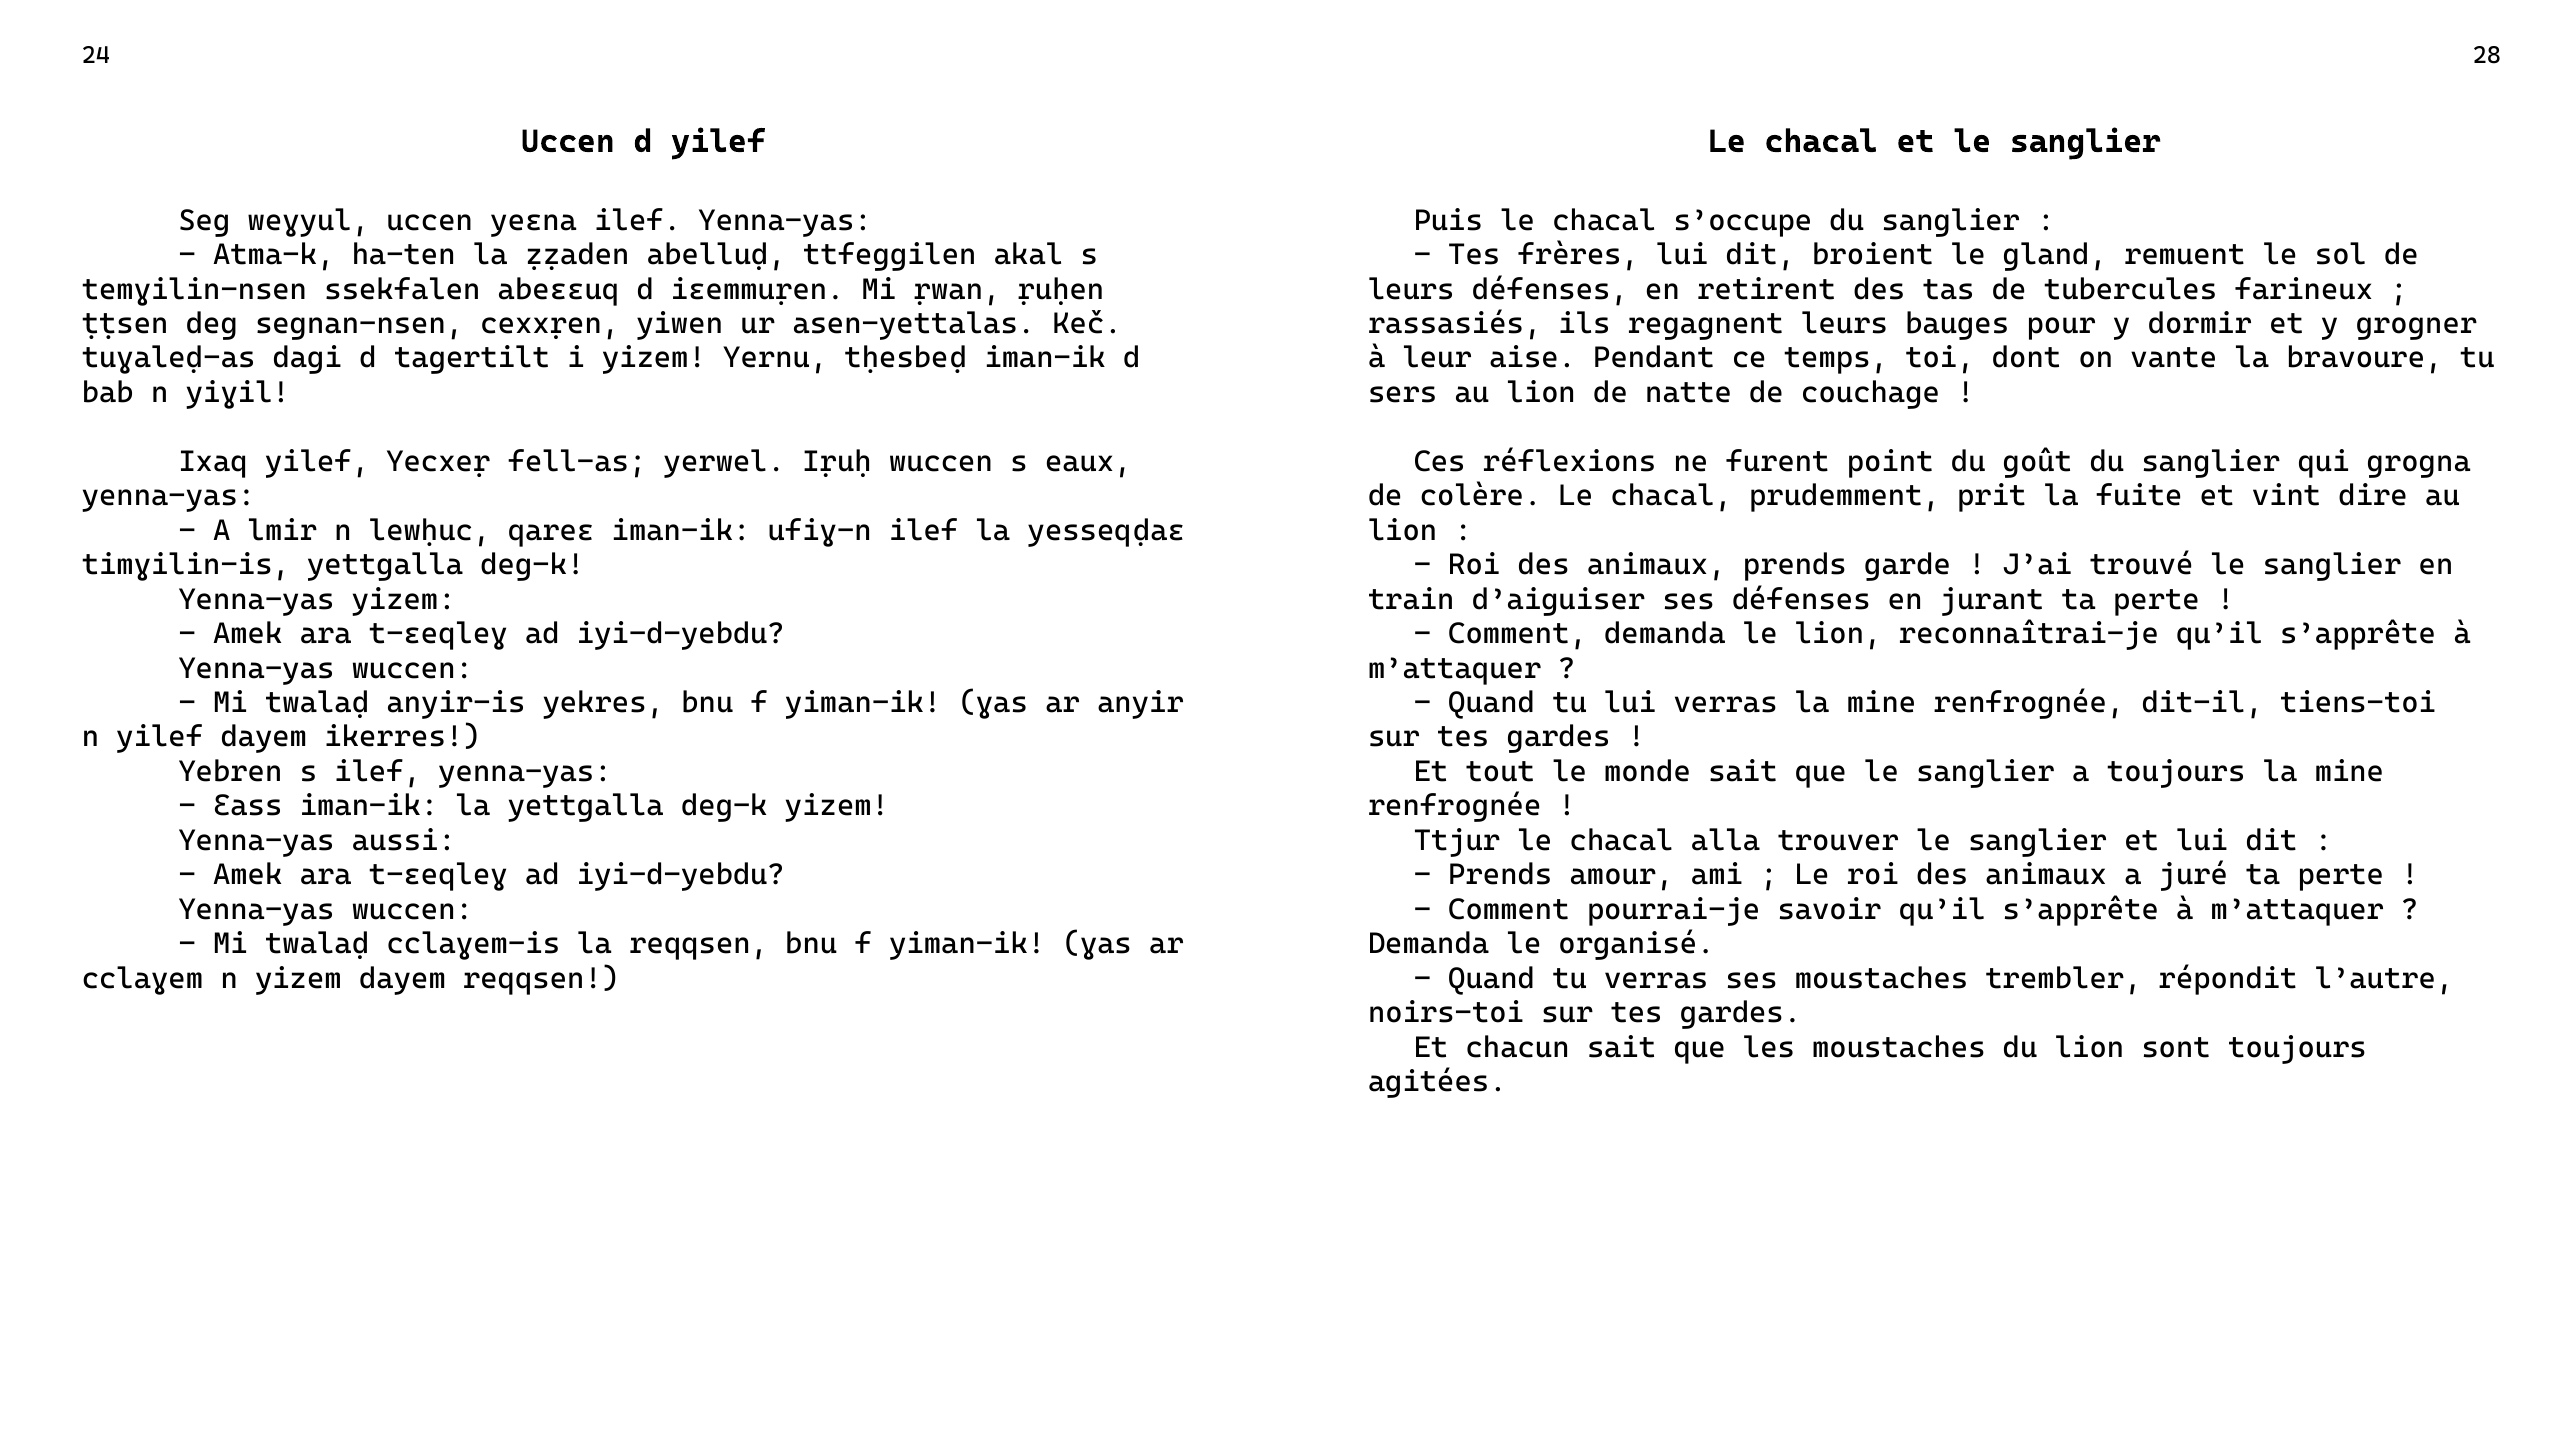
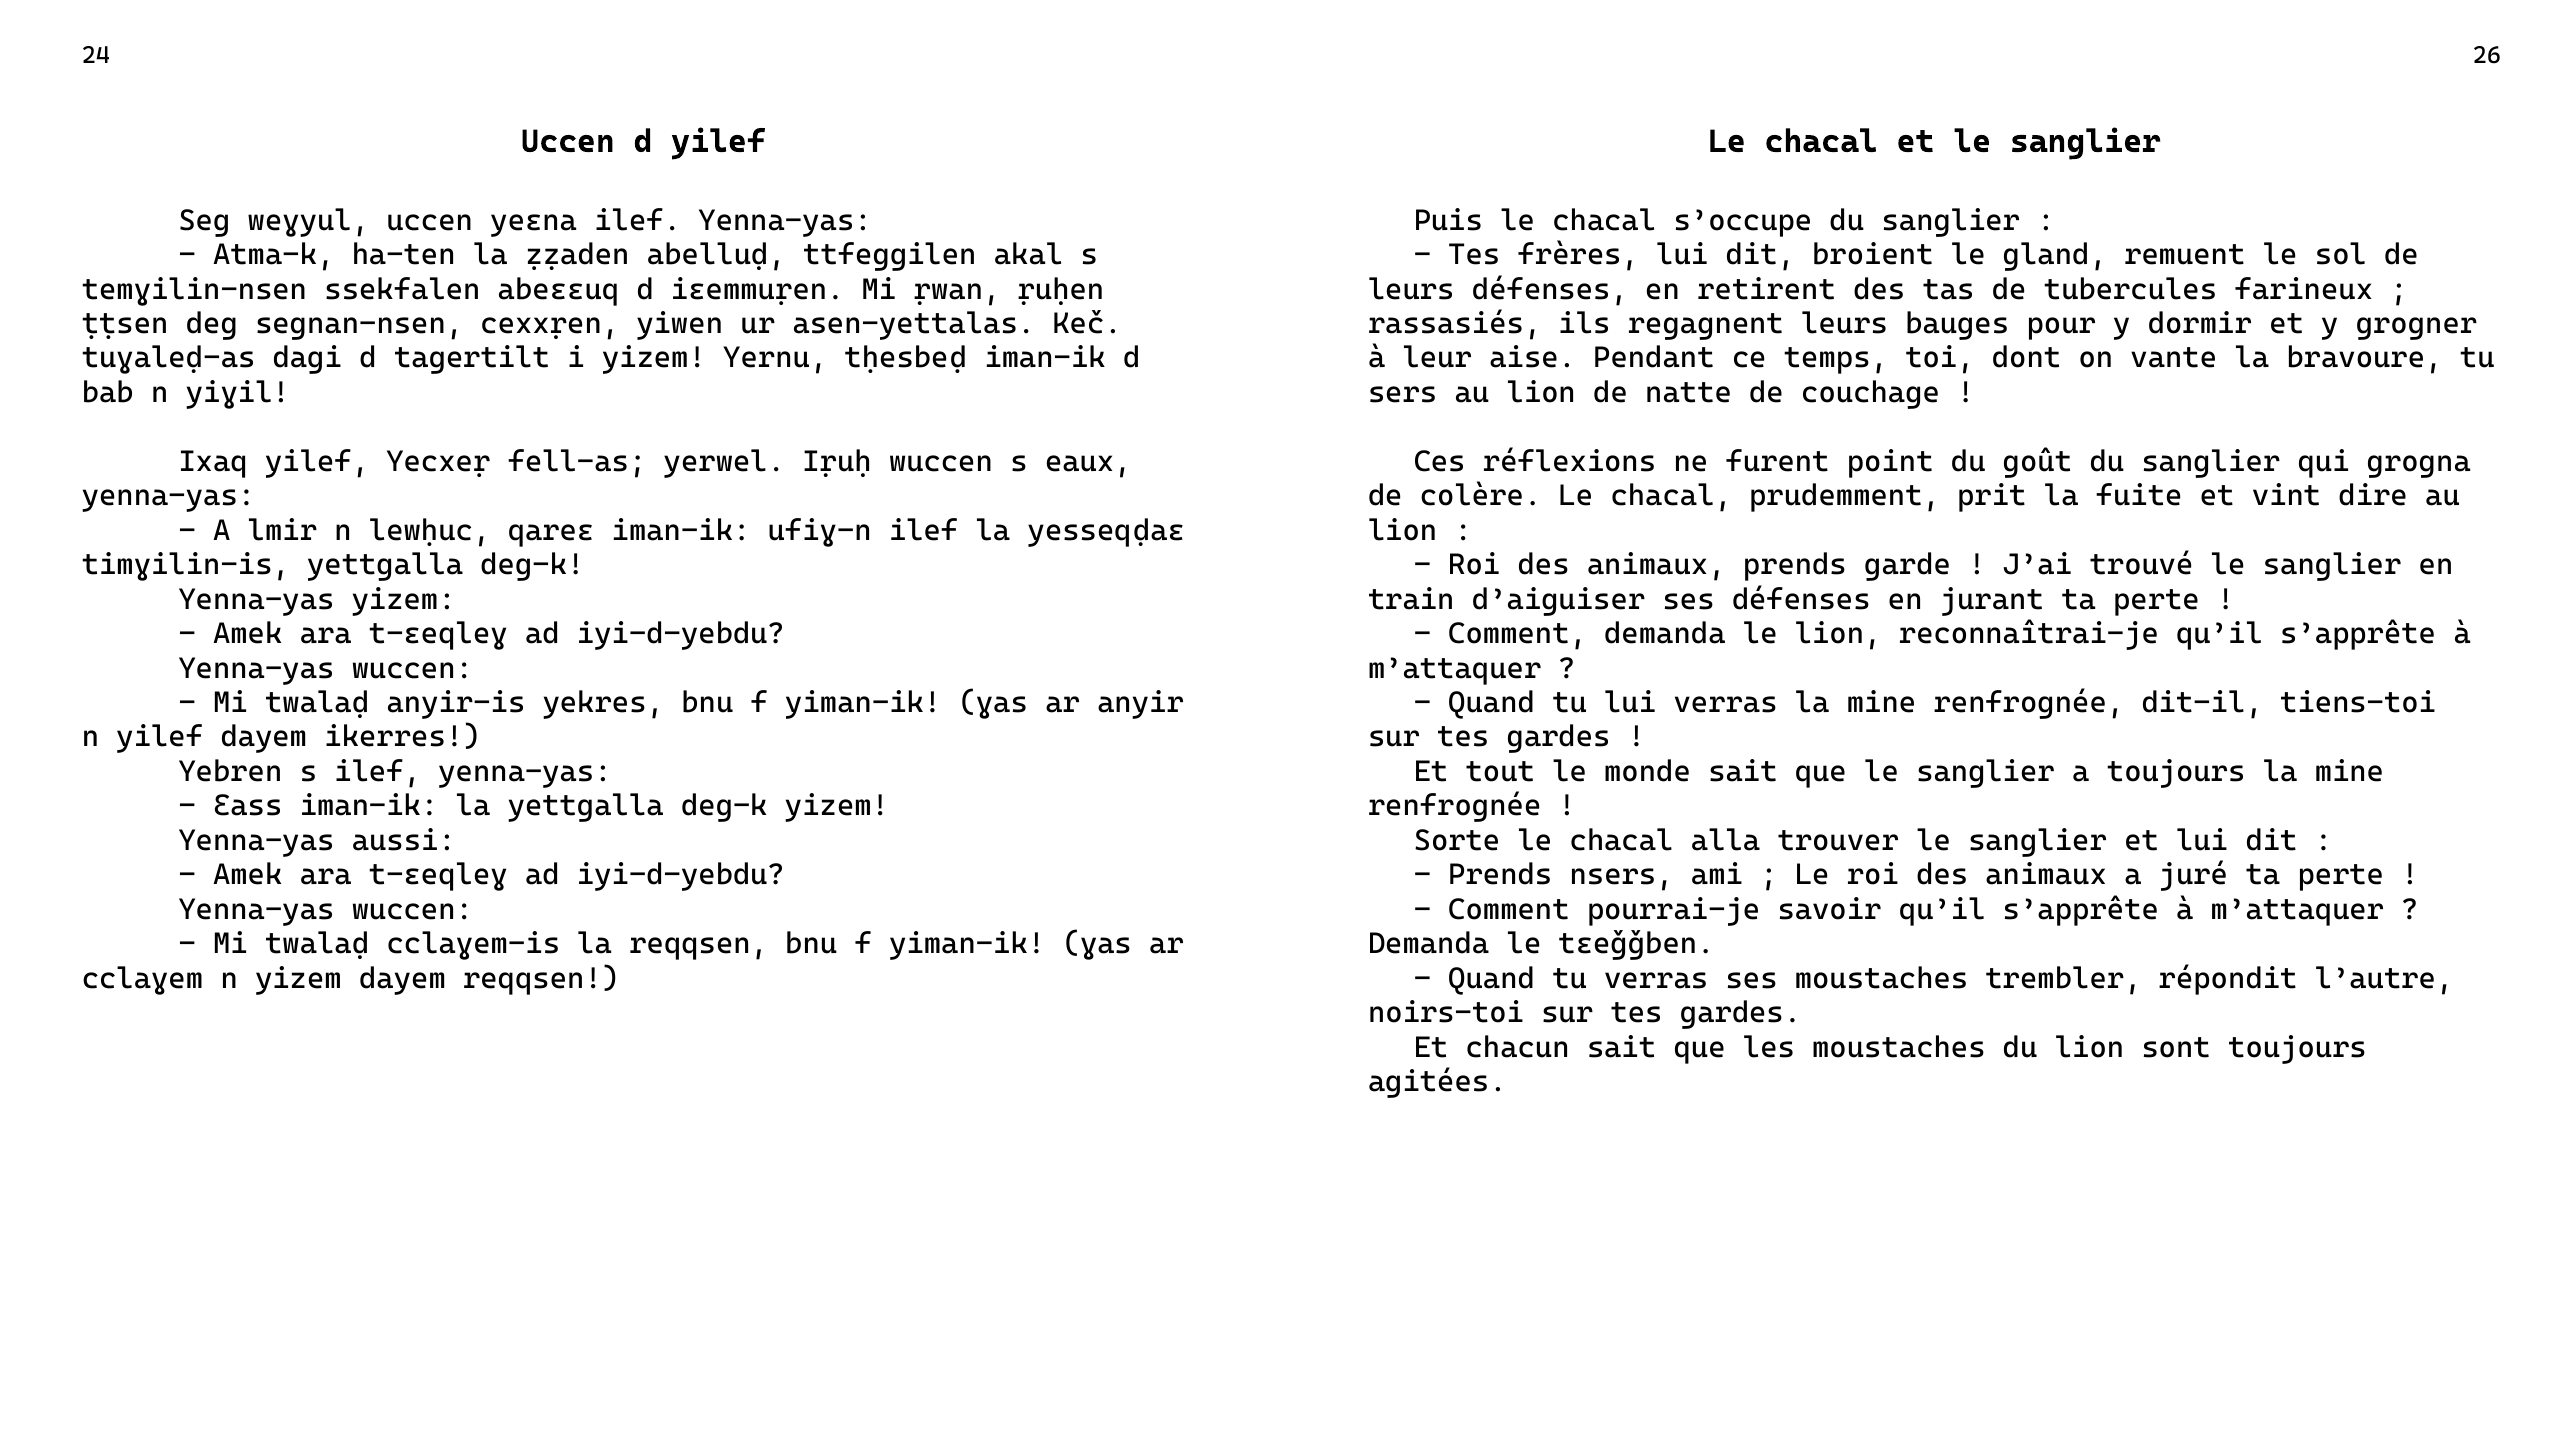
28: 28 -> 26
Ttjur: Ttjur -> Sorte
amour: amour -> nsers
organisé: organisé -> tɛeǧǧben
